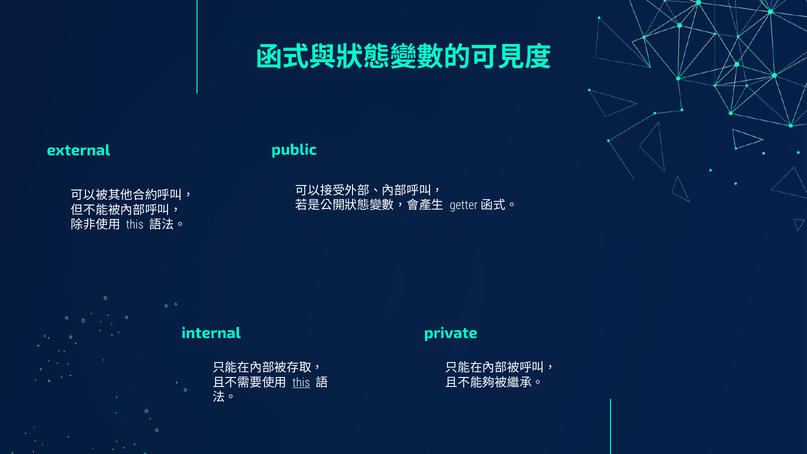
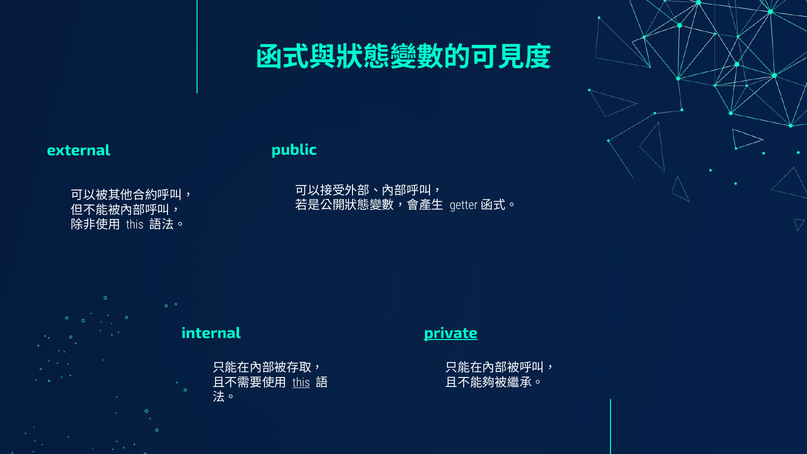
private underline: none -> present
